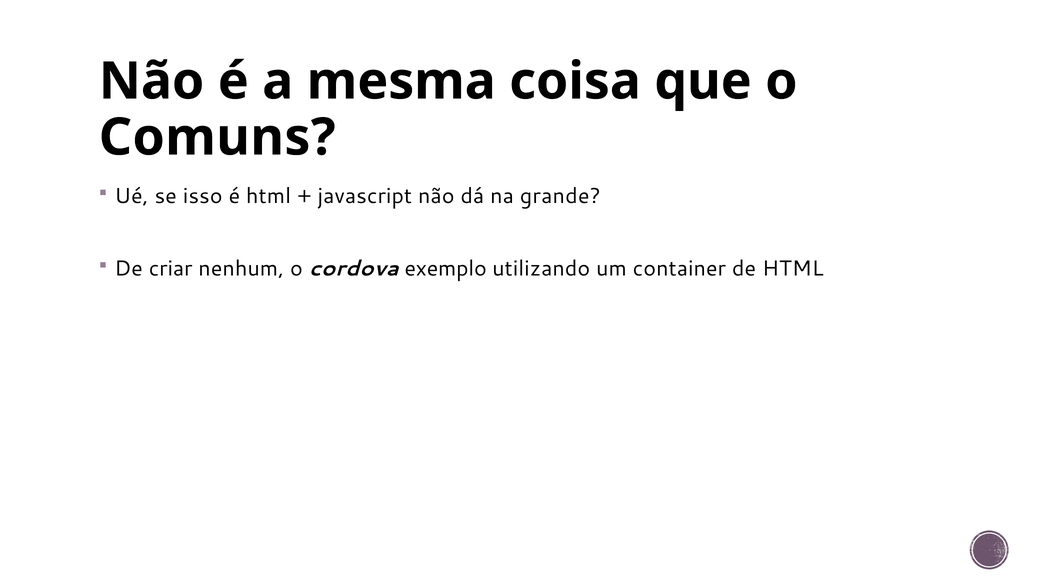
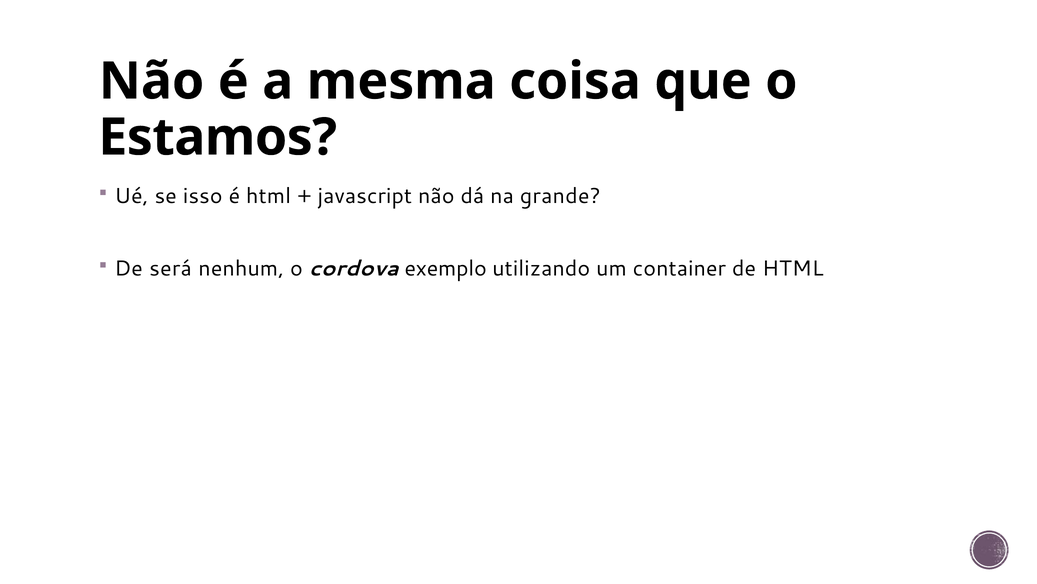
Comuns: Comuns -> Estamos
criar: criar -> será
